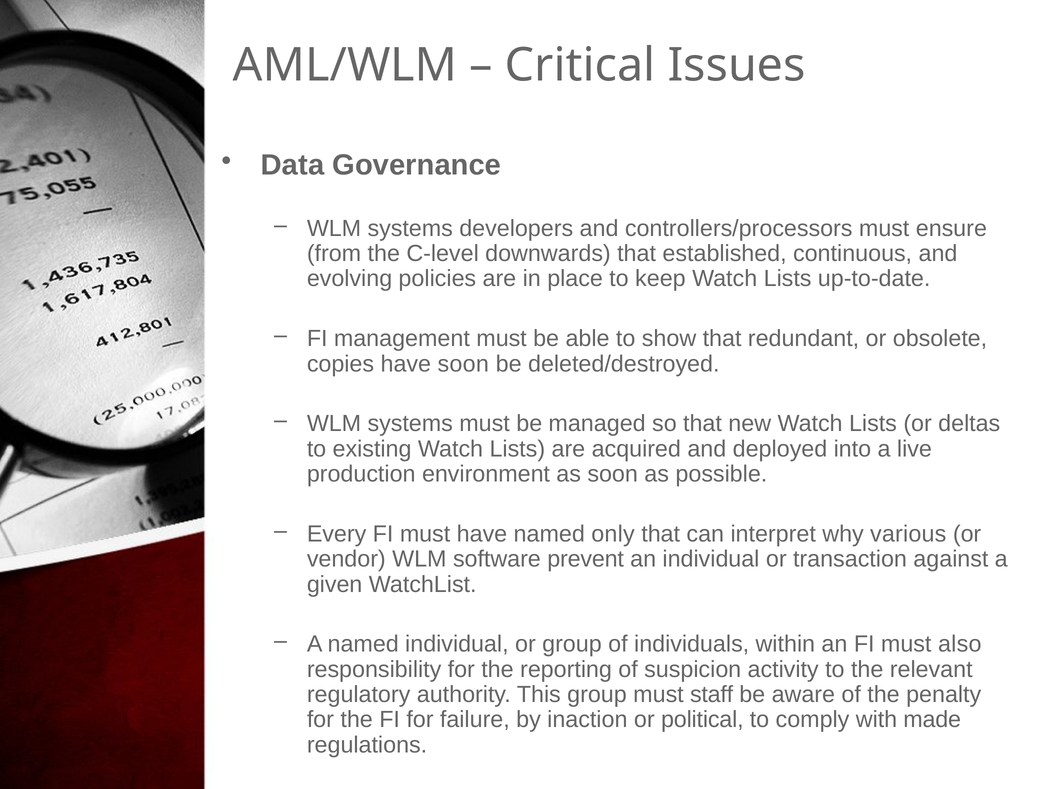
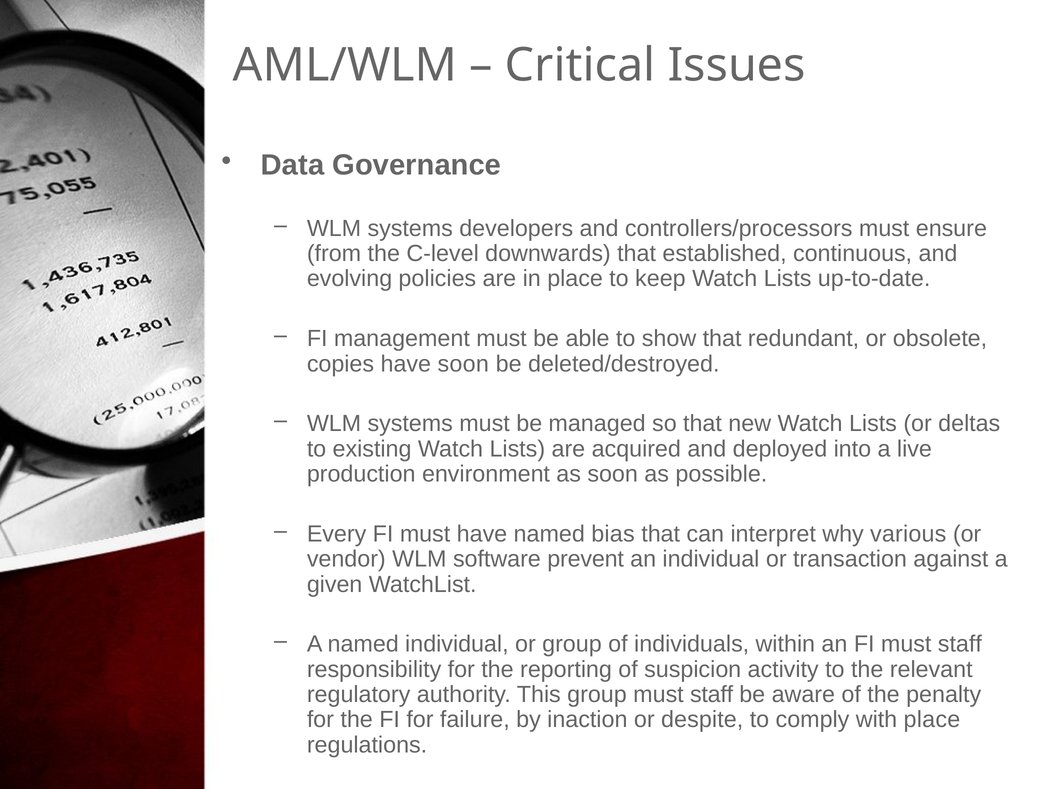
only: only -> bias
FI must also: also -> staff
political: political -> despite
with made: made -> place
